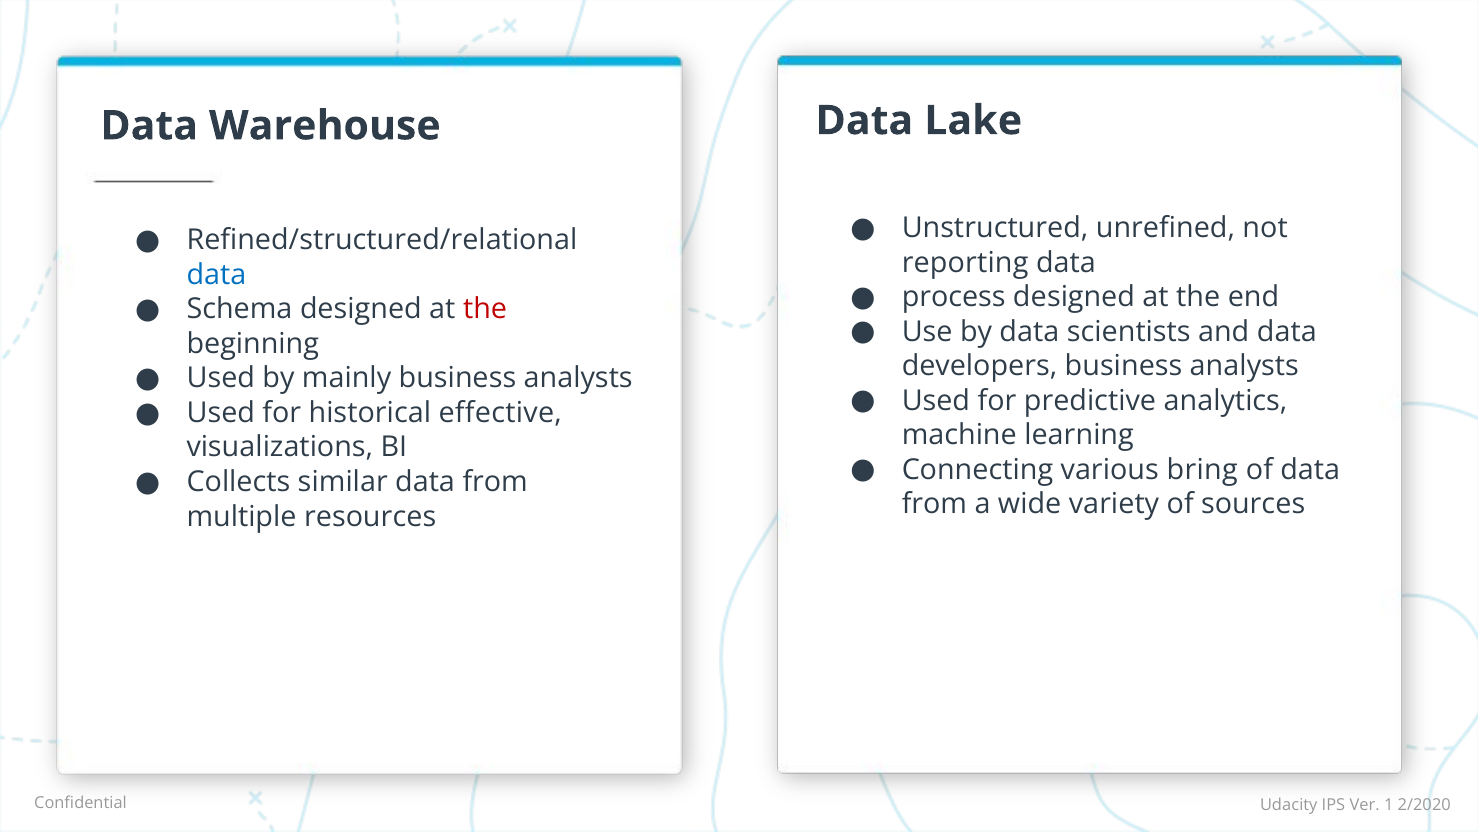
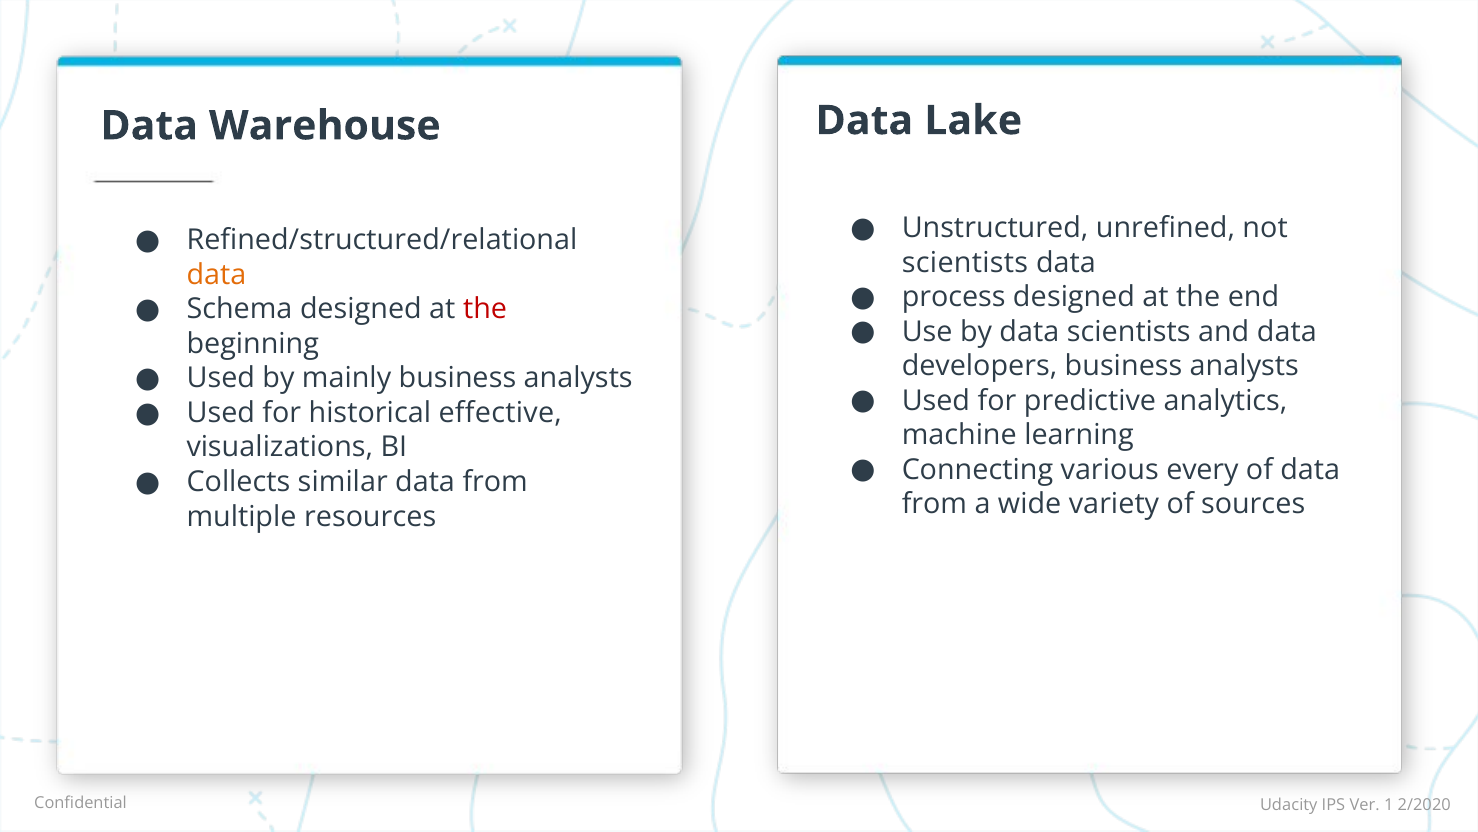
reporting at (965, 262): reporting -> scientists
data at (216, 275) colour: blue -> orange
bring: bring -> every
